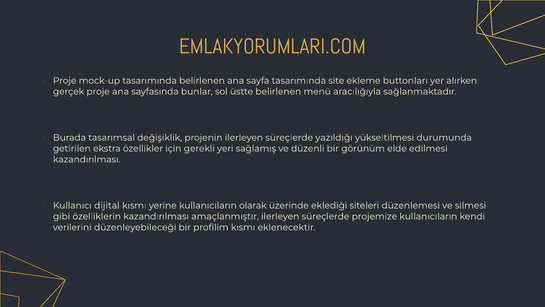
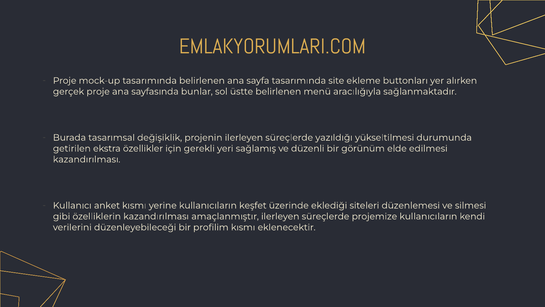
dijital: dijital -> anket
olarak: olarak -> keşfet
